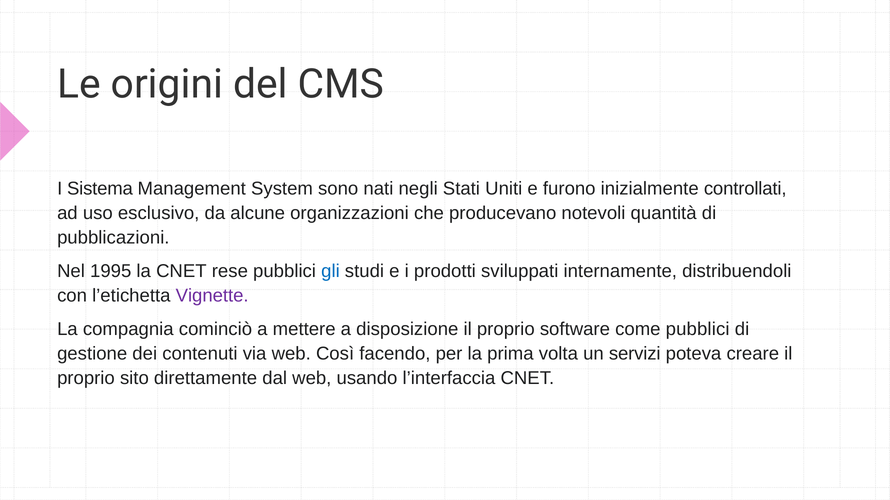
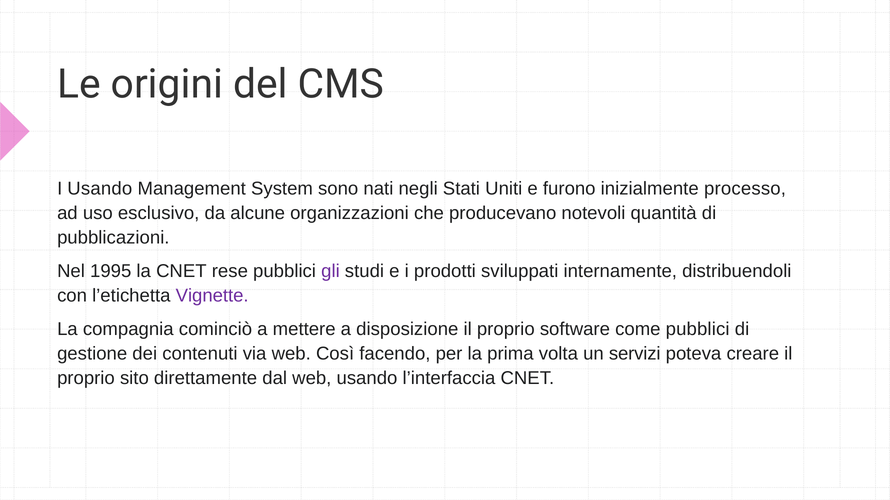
I Sistema: Sistema -> Usando
controllati: controllati -> processo
gli colour: blue -> purple
